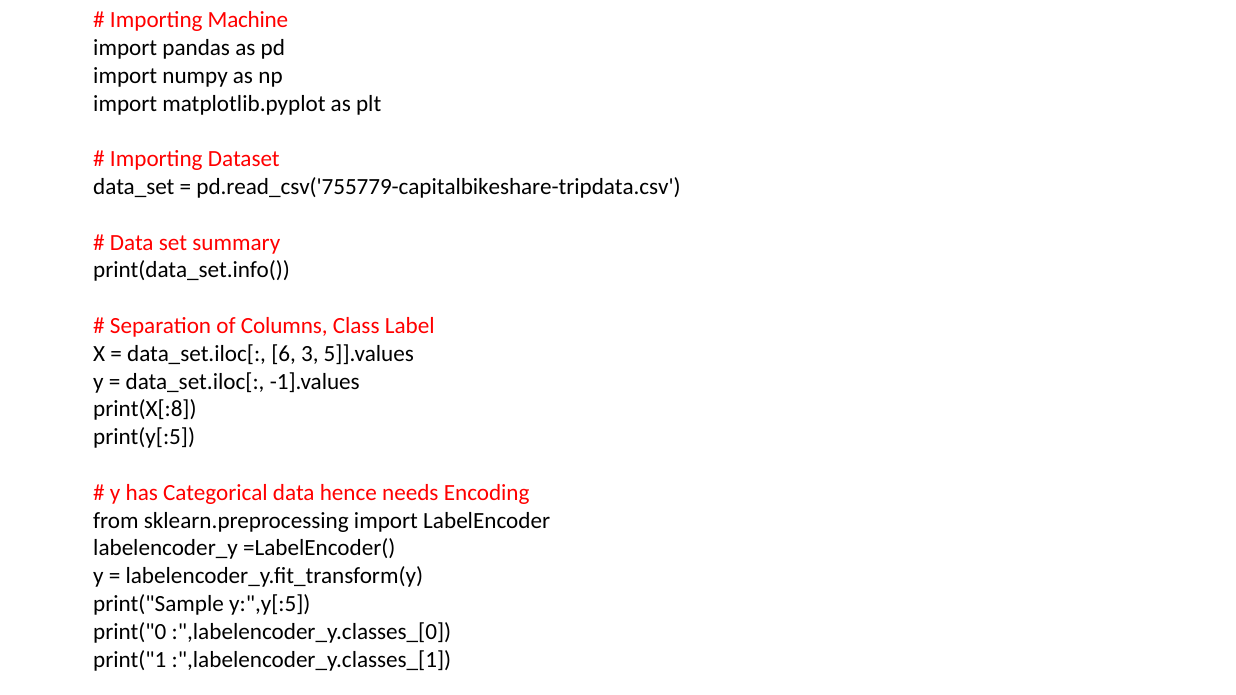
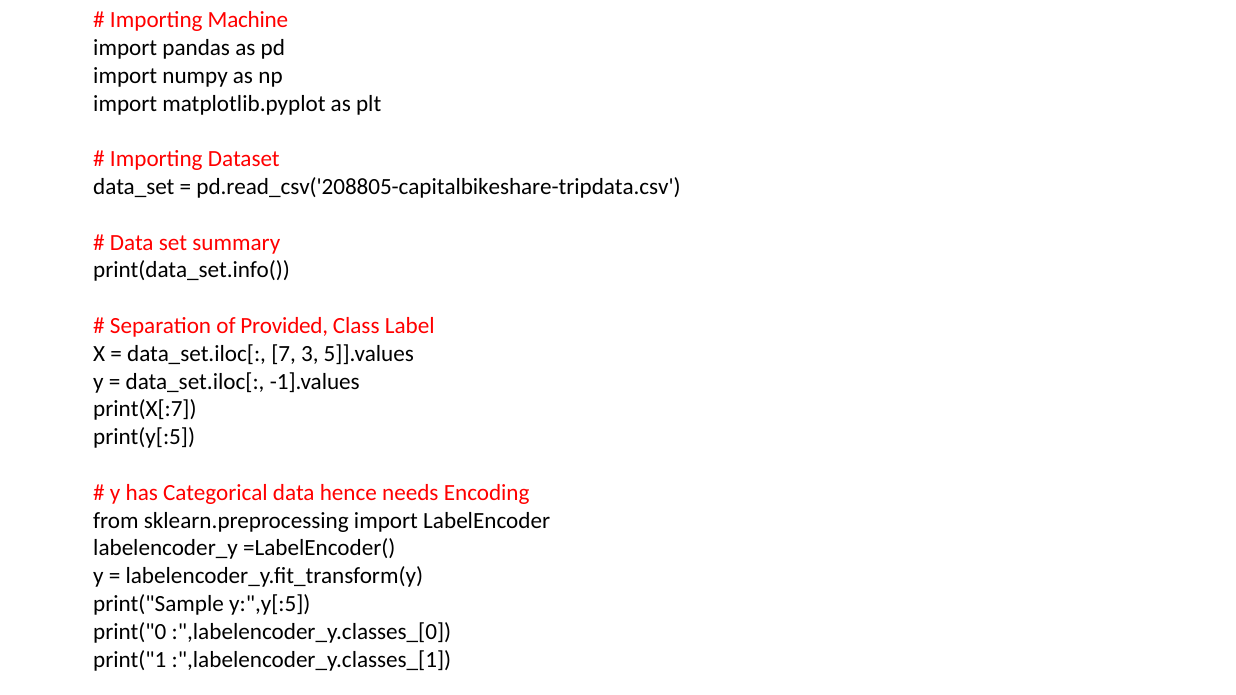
pd.read_csv('755779-capitalbikeshare-tripdata.csv: pd.read_csv('755779-capitalbikeshare-tripdata.csv -> pd.read_csv('208805-capitalbikeshare-tripdata.csv
Columns: Columns -> Provided
6: 6 -> 7
print(X[:8: print(X[:8 -> print(X[:7
